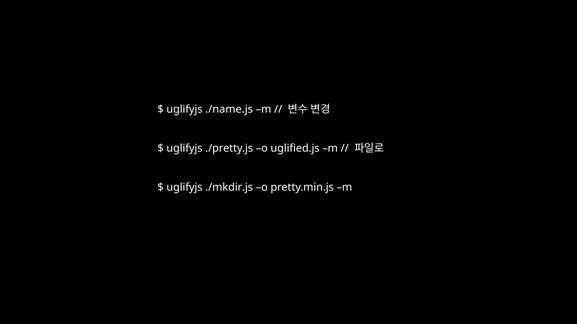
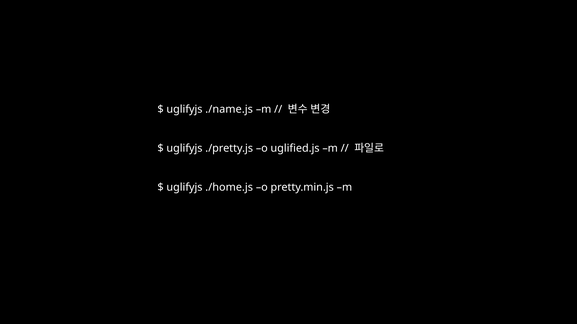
./mkdir.js: ./mkdir.js -> ./home.js
